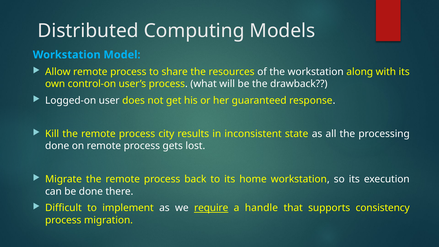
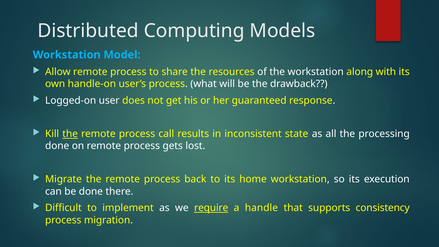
control-on: control-on -> handle-on
the at (70, 134) underline: none -> present
city: city -> call
